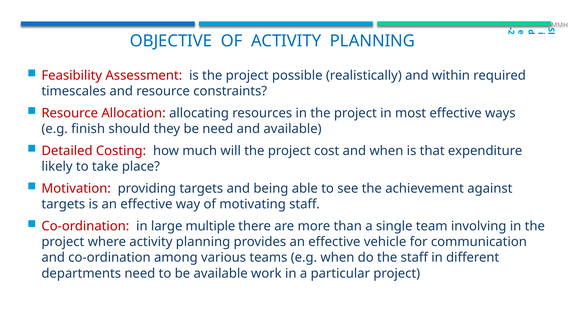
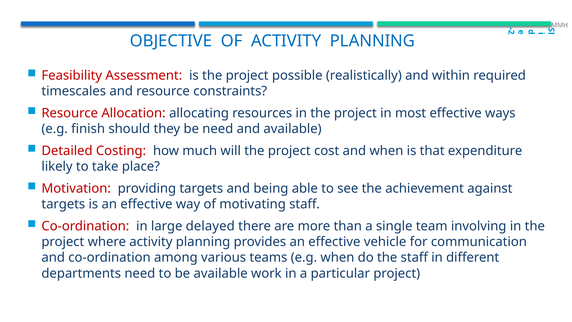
multiple: multiple -> delayed
